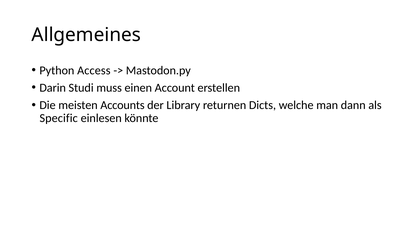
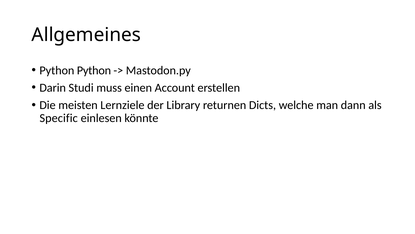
Python Access: Access -> Python
Accounts: Accounts -> Lernziele
